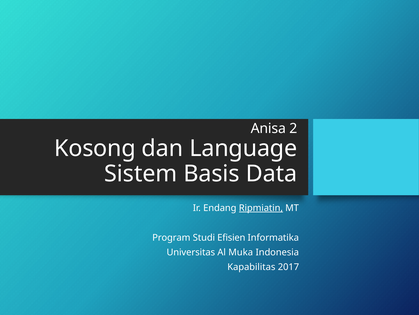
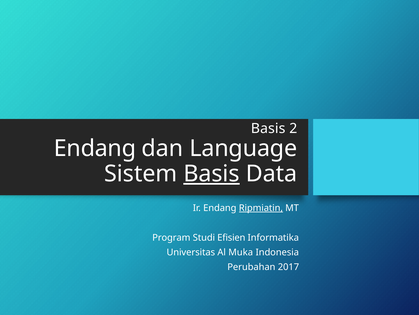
Anisa at (268, 128): Anisa -> Basis
Kosong at (95, 148): Kosong -> Endang
Basis at (212, 173) underline: none -> present
Kapabilitas: Kapabilitas -> Perubahan
